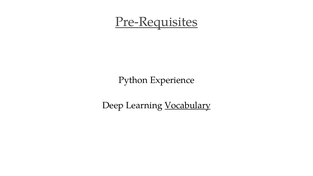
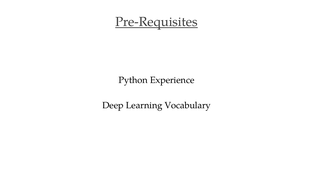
Vocabulary underline: present -> none
